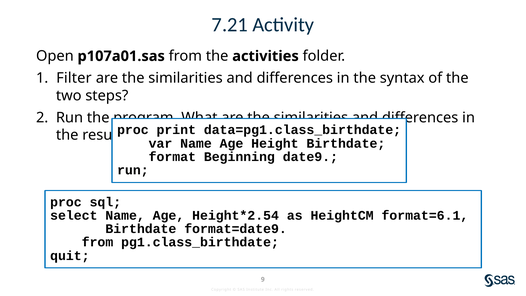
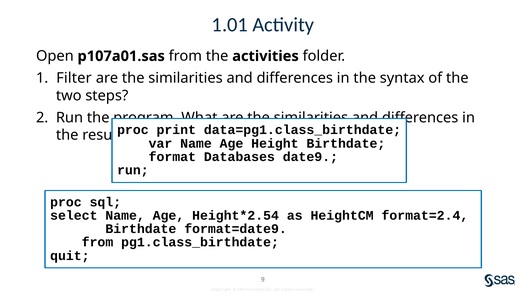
7.21: 7.21 -> 1.01
Beginning: Beginning -> Databases
format=6.1: format=6.1 -> format=2.4
